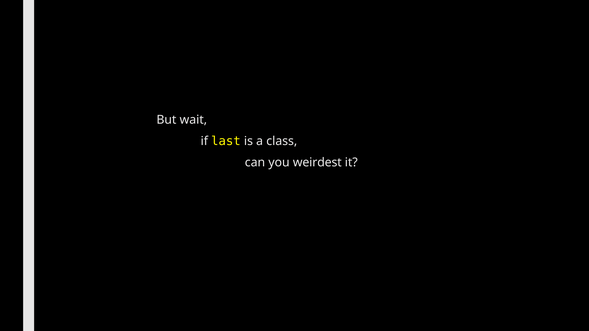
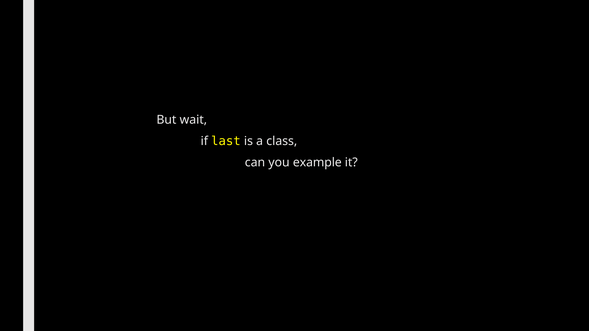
weirdest: weirdest -> example
